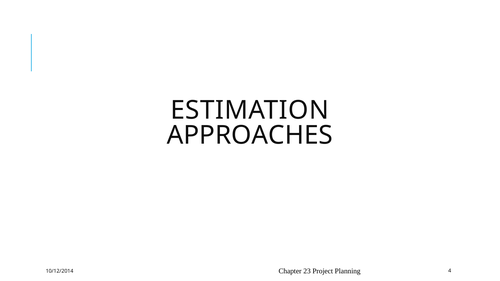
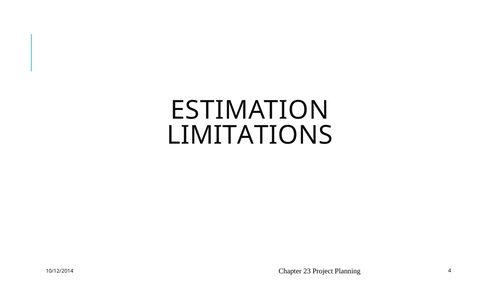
APPROACHES: APPROACHES -> LIMITATIONS
